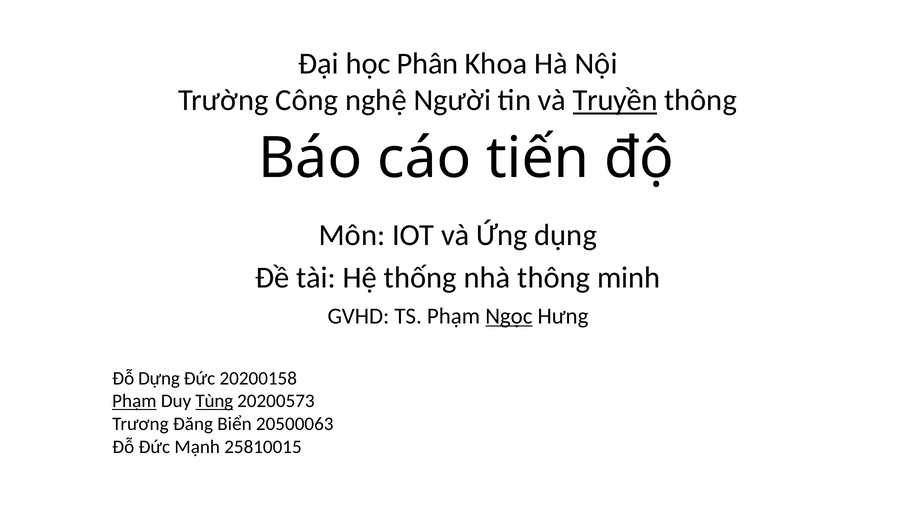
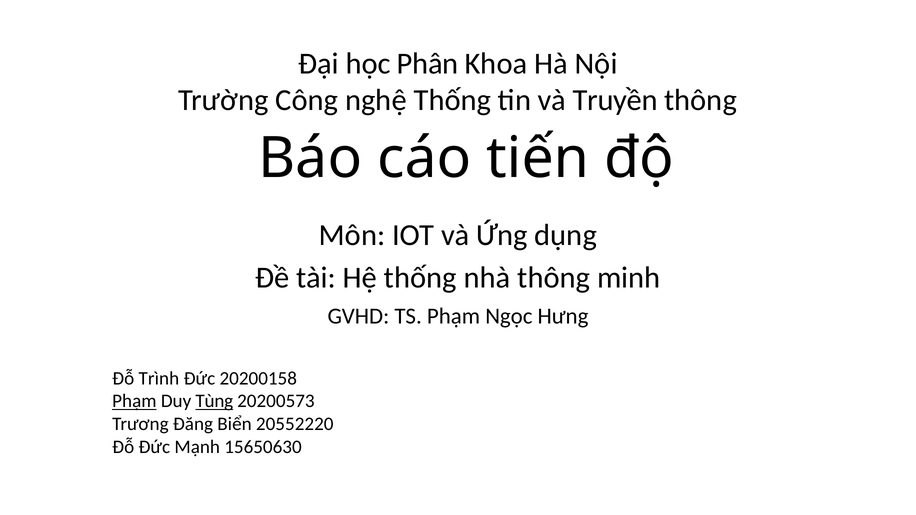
nghệ Người: Người -> Thống
Truyền underline: present -> none
Ngọc underline: present -> none
Dựng: Dựng -> Trình
20500063: 20500063 -> 20552220
25810015: 25810015 -> 15650630
